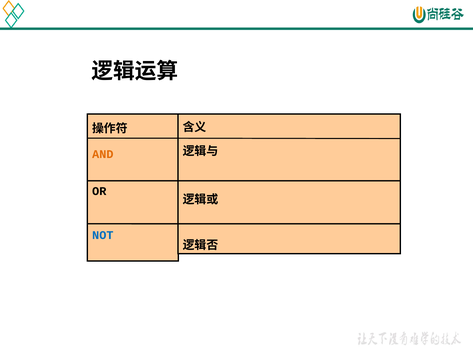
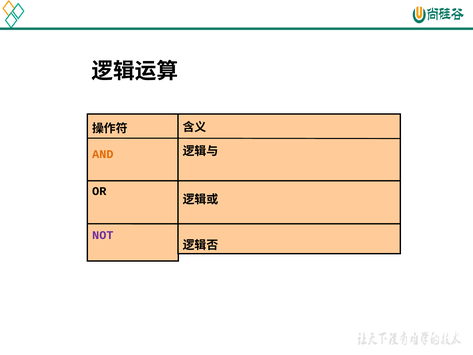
NOT colour: blue -> purple
